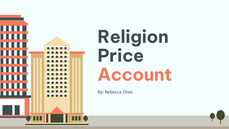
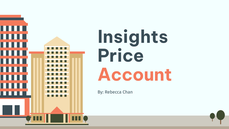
Religion: Religion -> Insights
